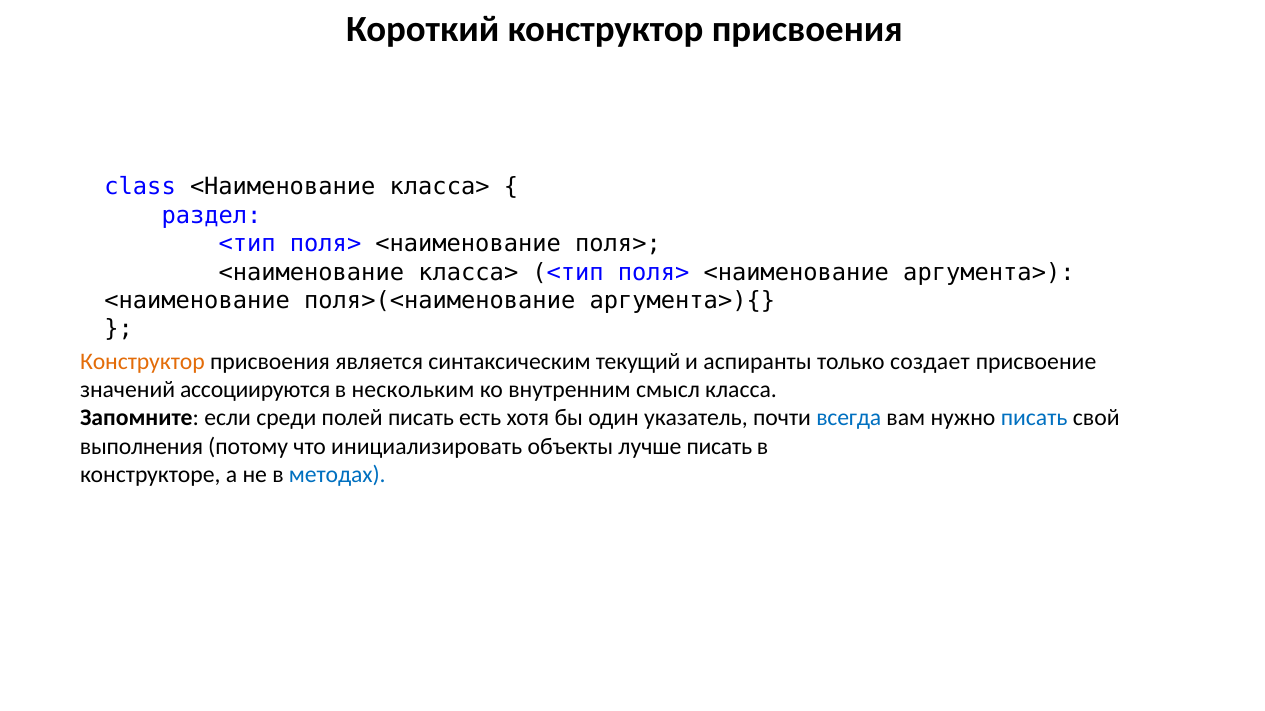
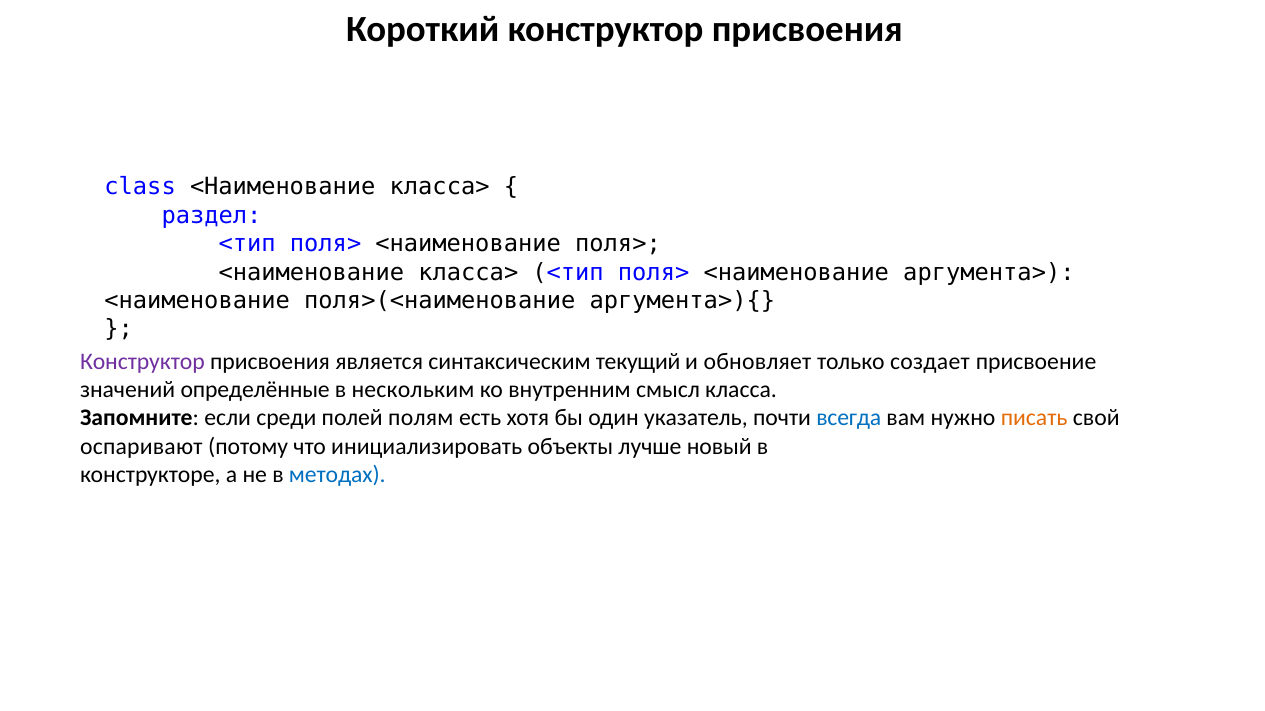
Конструктор at (142, 362) colour: orange -> purple
аспиранты: аспиранты -> обновляет
ассоциируются: ассоциируются -> определённые
полей писать: писать -> полям
писать at (1034, 418) colour: blue -> orange
выполнения: выполнения -> оспаривают
лучше писать: писать -> новый
